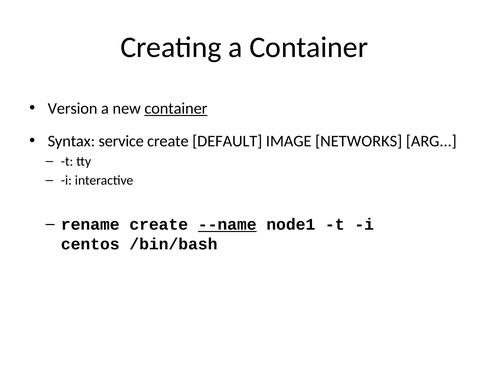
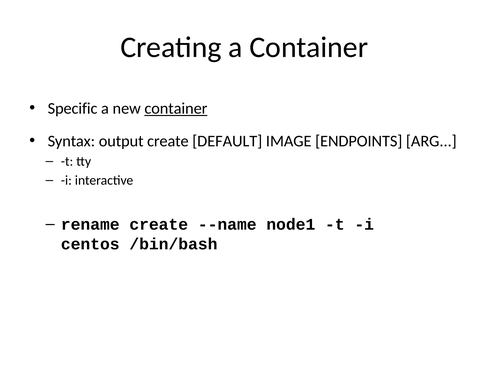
Version: Version -> Specific
service: service -> output
NETWORKS: NETWORKS -> ENDPOINTS
--name underline: present -> none
